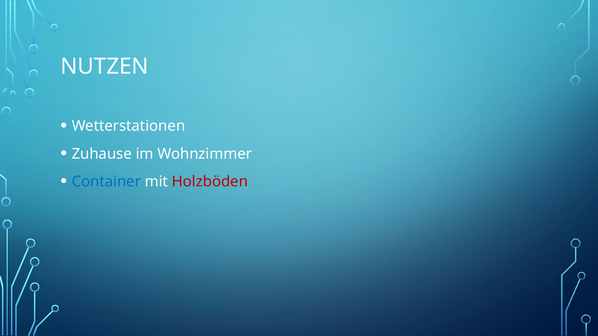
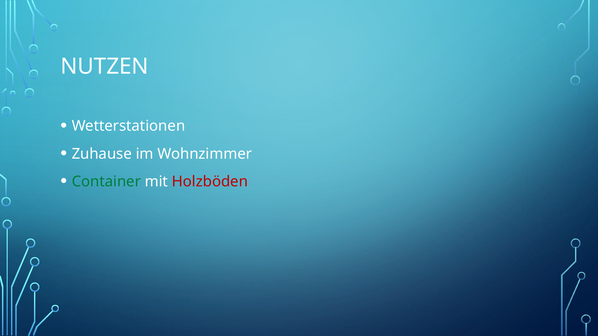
Container colour: blue -> green
